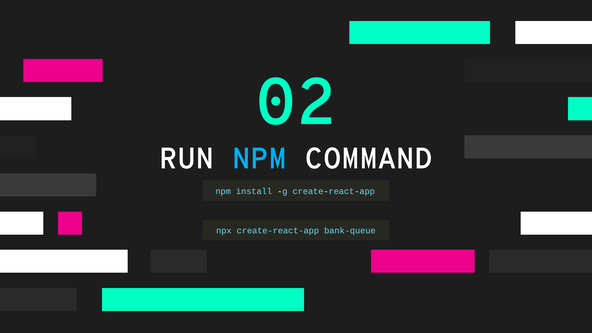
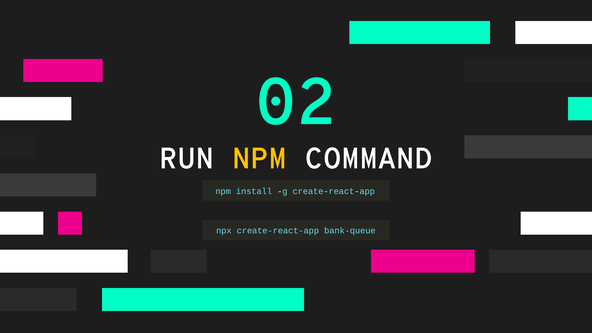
NPM at (259, 159) colour: light blue -> yellow
